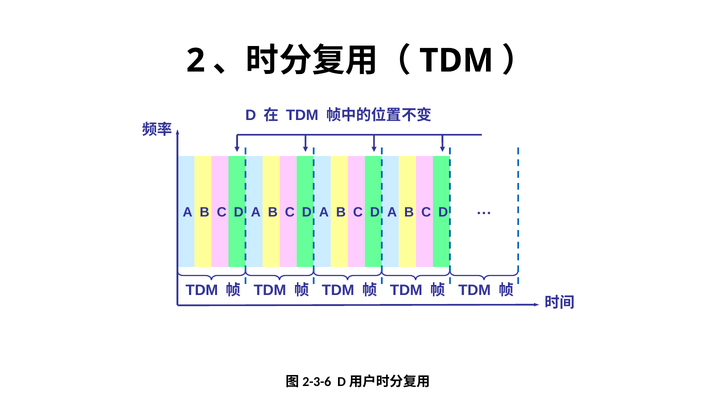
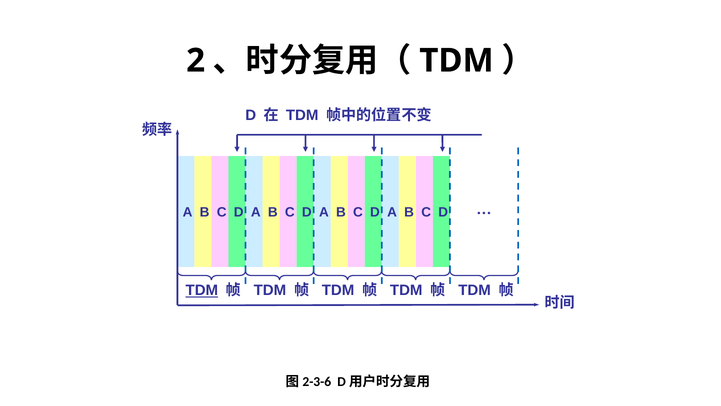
TDM at (202, 290) underline: none -> present
